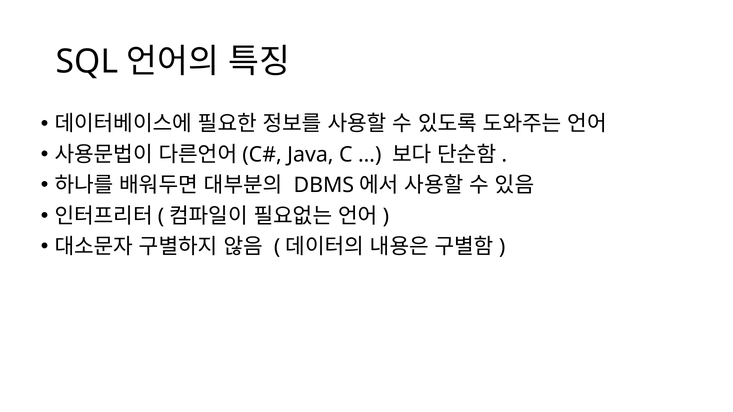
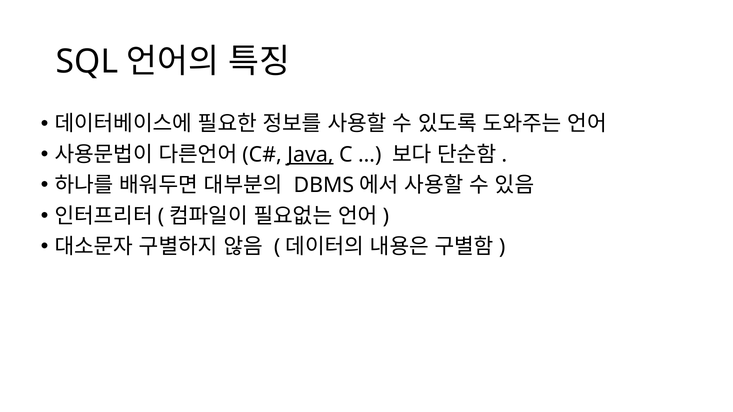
Java underline: none -> present
